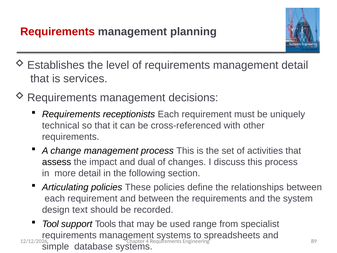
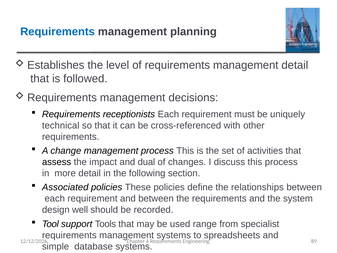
Requirements at (58, 32) colour: red -> blue
services: services -> followed
Articulating: Articulating -> Associated
text: text -> well
